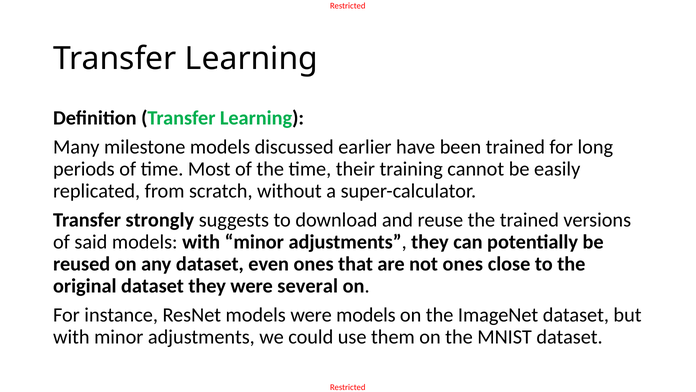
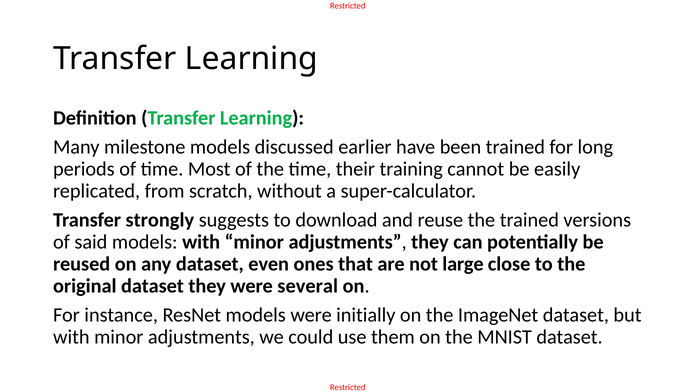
not ones: ones -> large
were models: models -> initially
